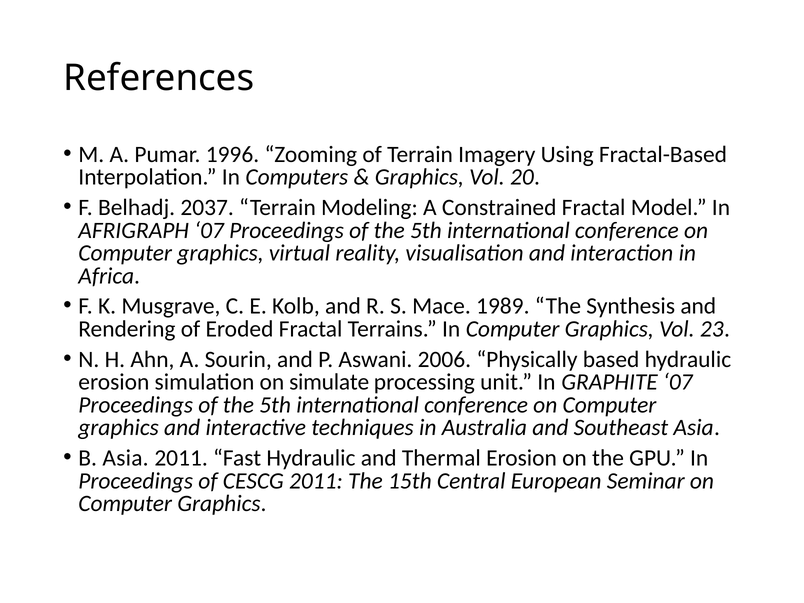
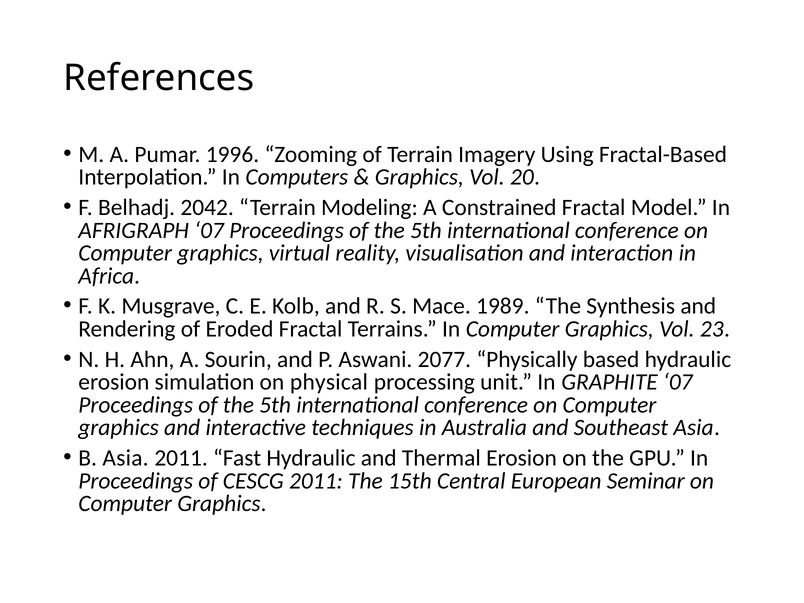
2037: 2037 -> 2042
2006: 2006 -> 2077
simulate: simulate -> physical
